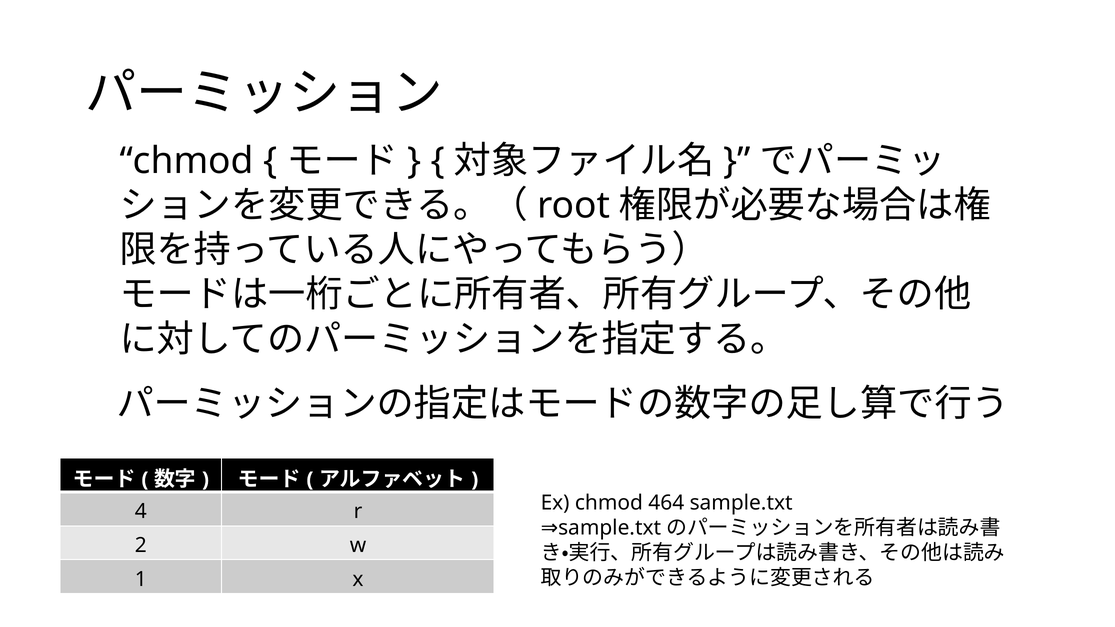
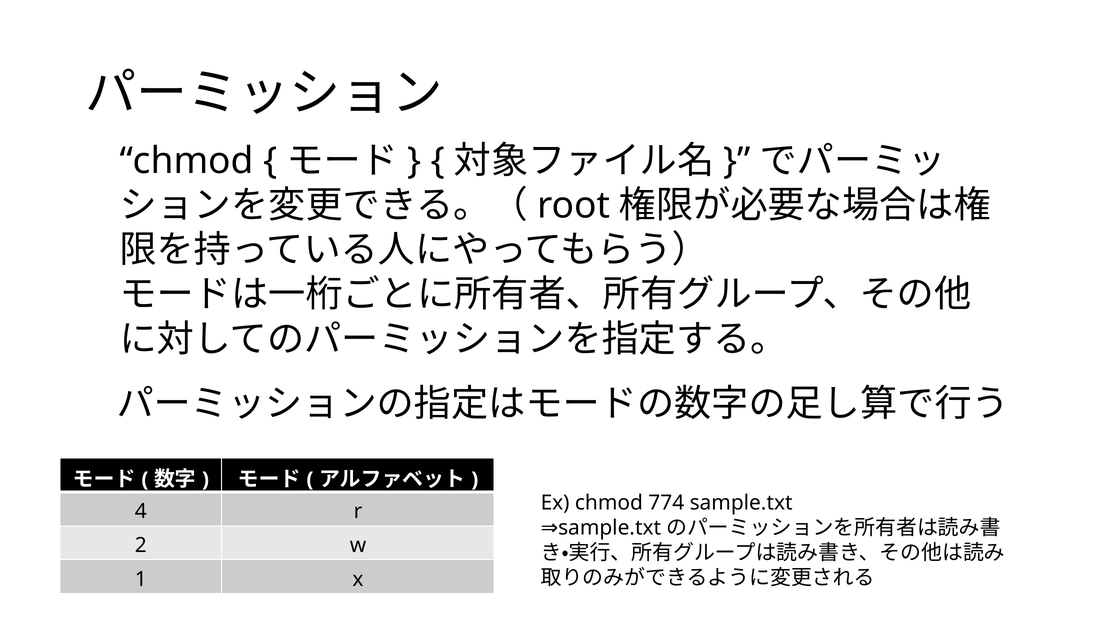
464: 464 -> 774
